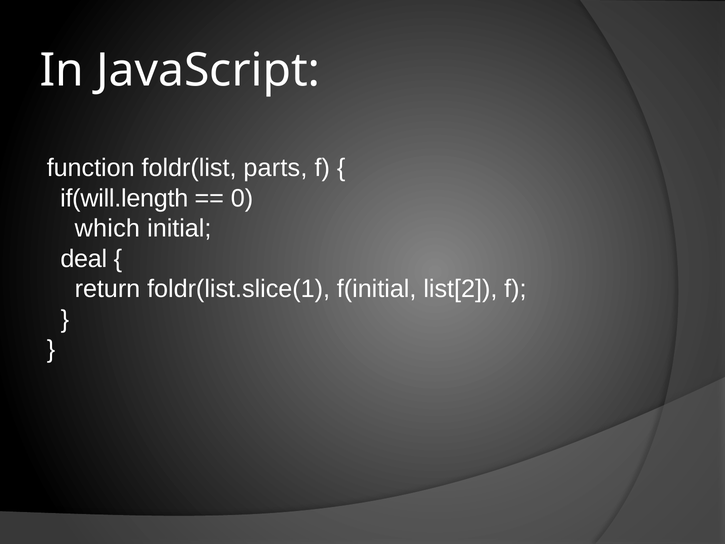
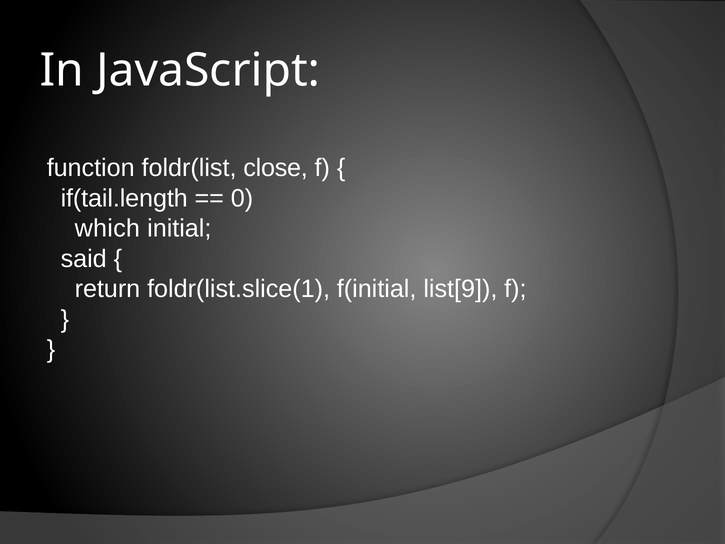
parts: parts -> close
if(will.length: if(will.length -> if(tail.length
deal: deal -> said
list[2: list[2 -> list[9
